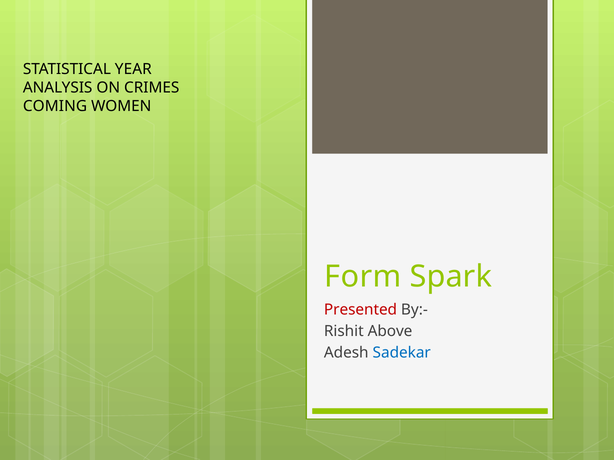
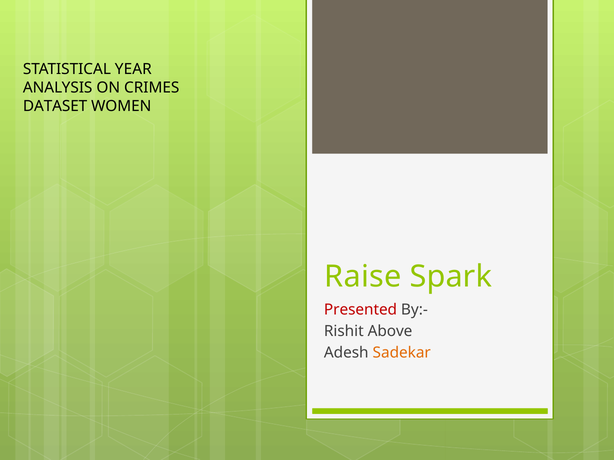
COMING: COMING -> DATASET
Form: Form -> Raise
Sadekar colour: blue -> orange
